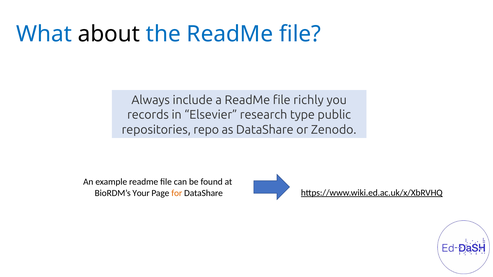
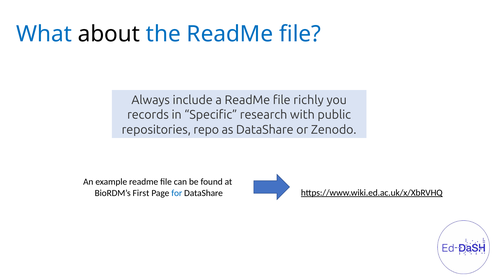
Elsevier: Elsevier -> Specific
type: type -> with
Your: Your -> First
for colour: orange -> blue
